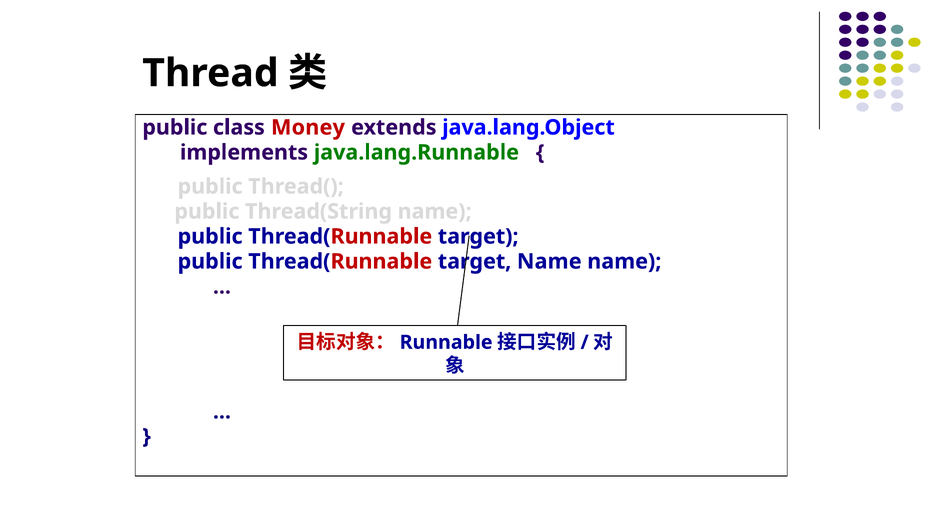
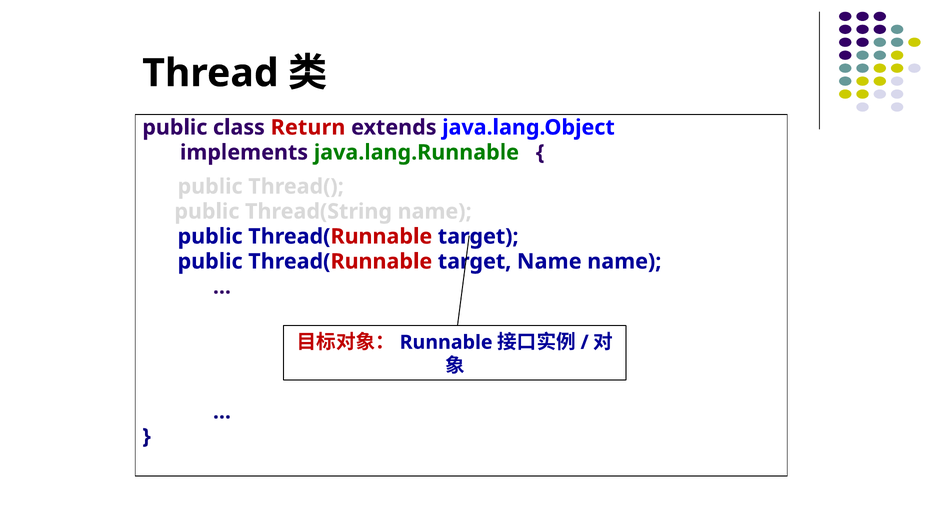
Money: Money -> Return
